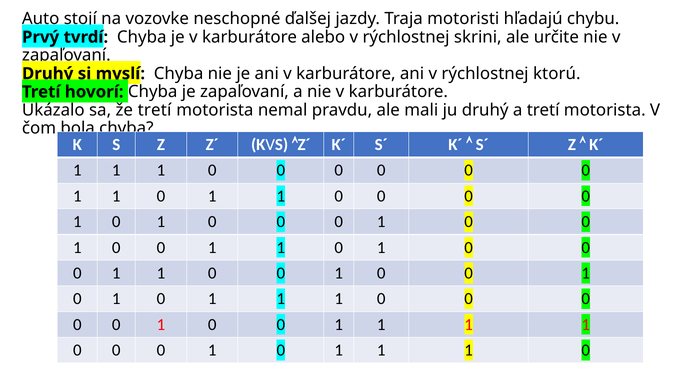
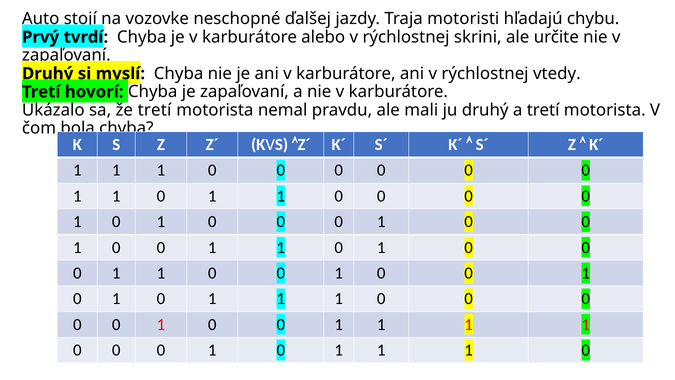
ktorú: ktorú -> vtedy
